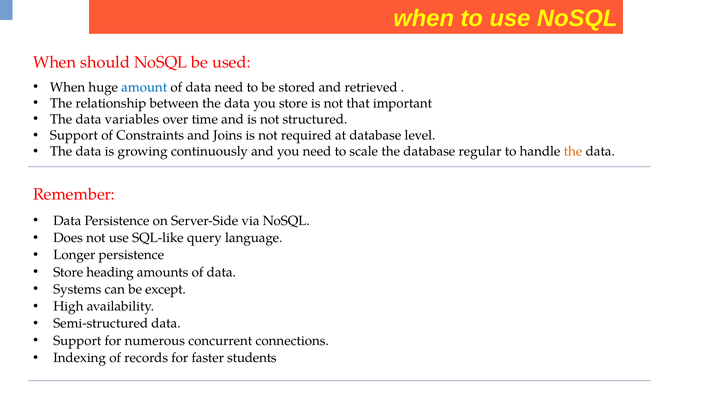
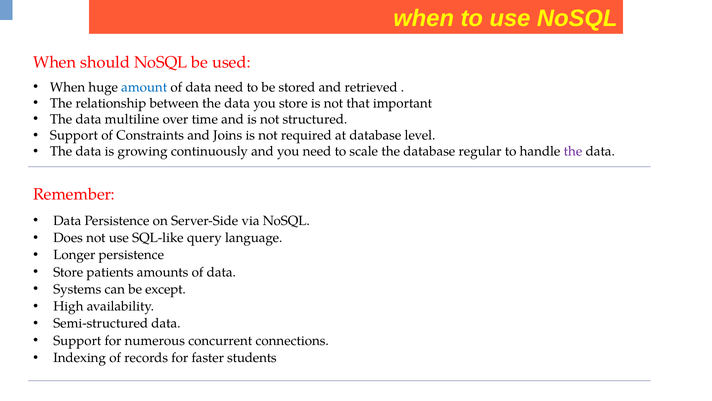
variables: variables -> multiline
the at (573, 151) colour: orange -> purple
heading: heading -> patients
